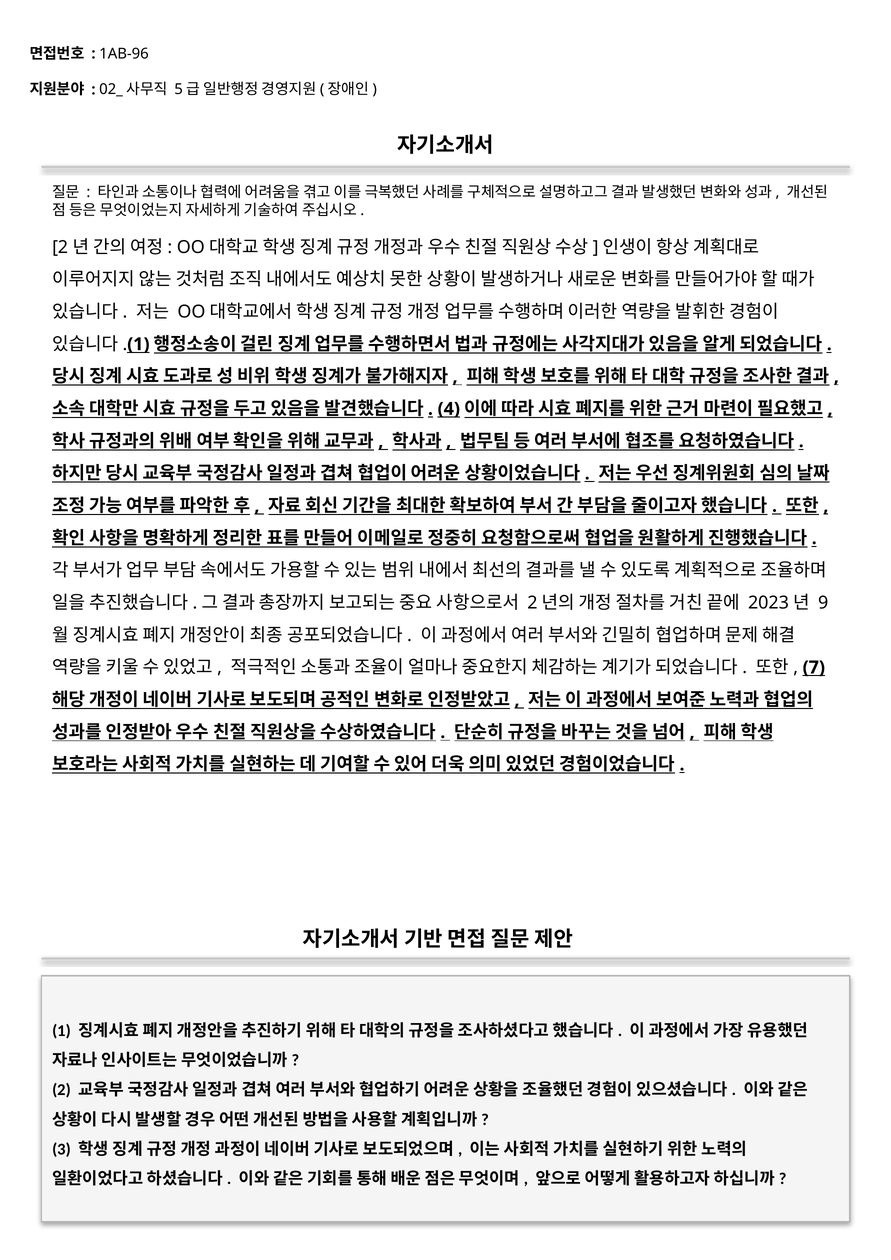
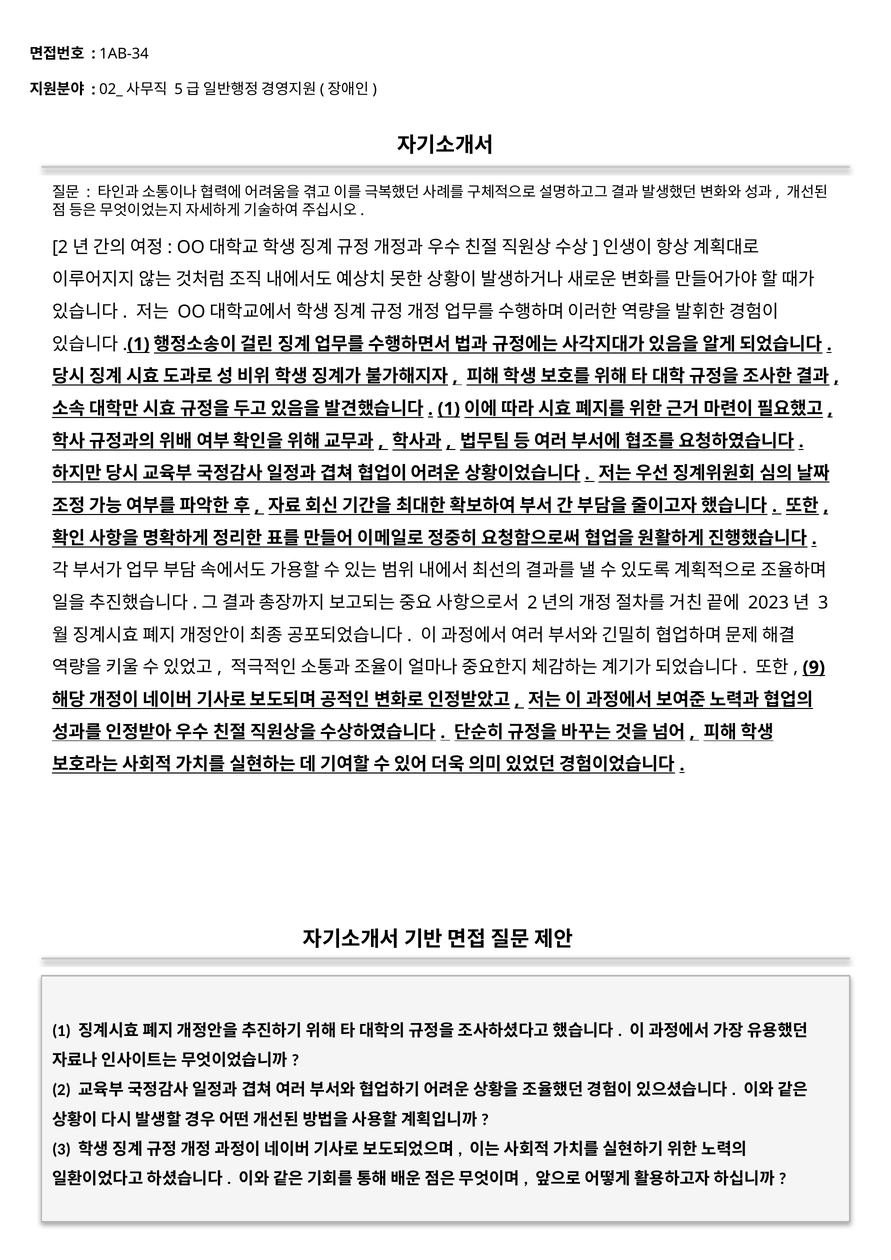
1AB-96: 1AB-96 -> 1AB-34
4 at (449, 409): 4 -> 1
9 at (823, 603): 9 -> 3
7: 7 -> 9
